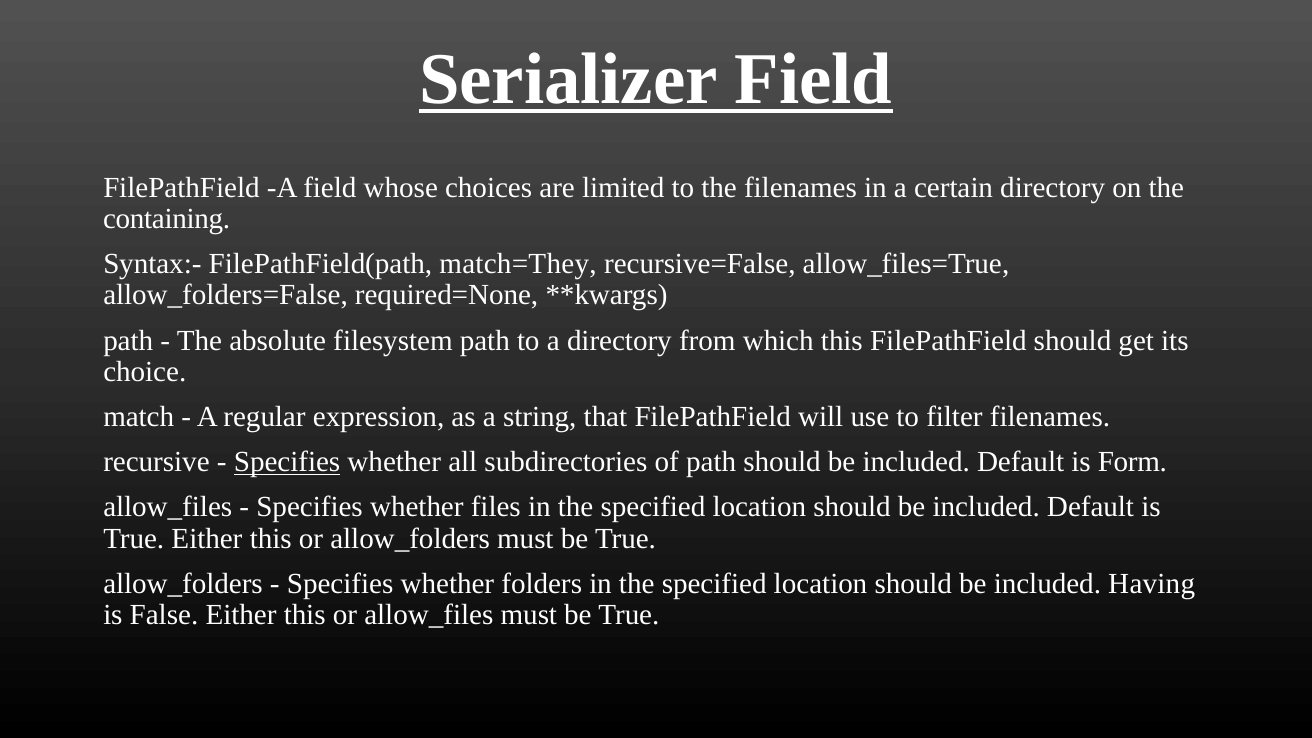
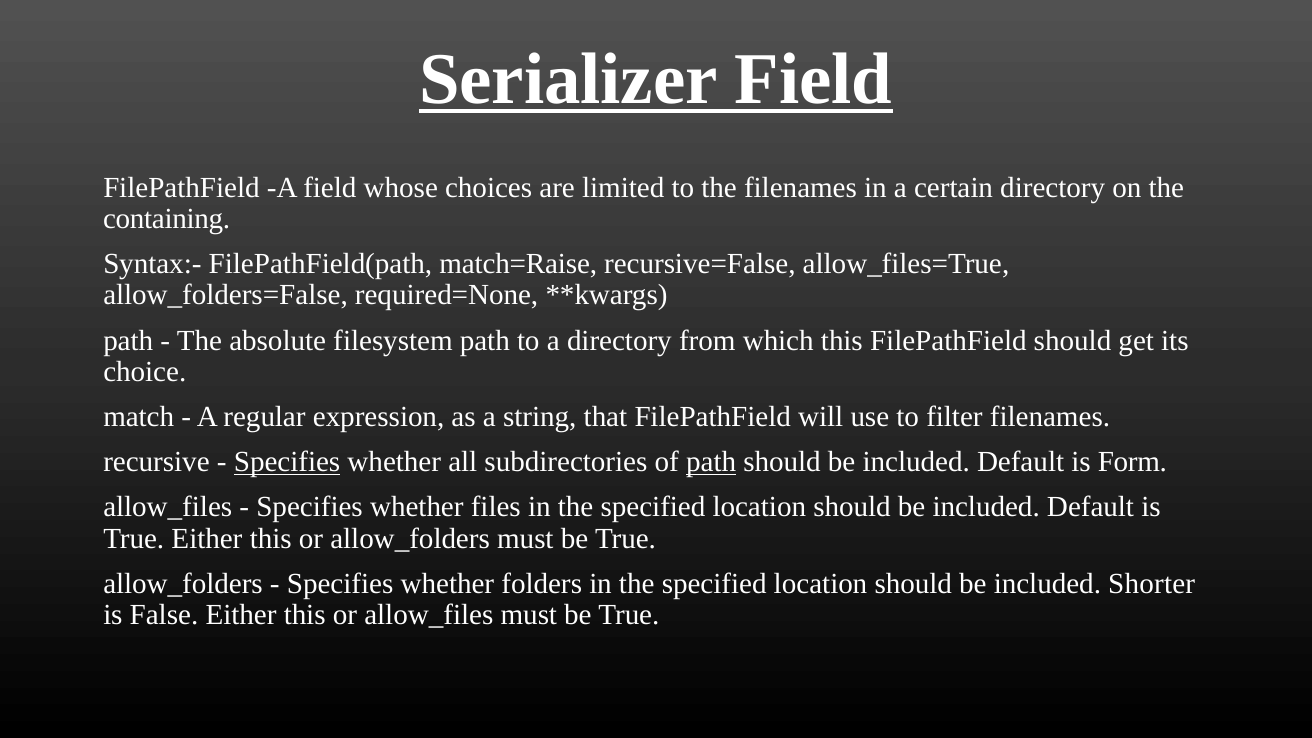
match=They: match=They -> match=Raise
path at (711, 462) underline: none -> present
Having: Having -> Shorter
